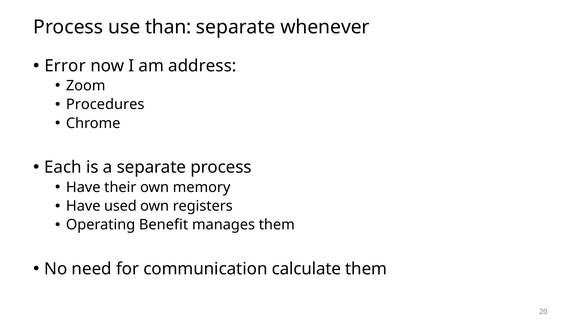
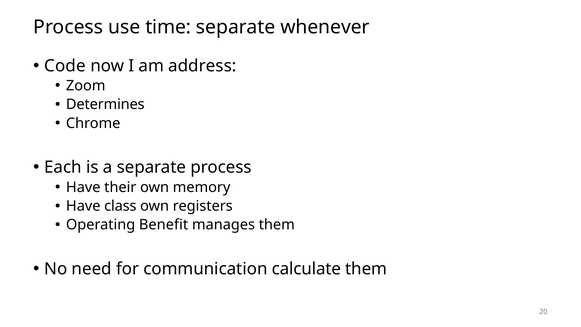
than: than -> time
Error: Error -> Code
Procedures: Procedures -> Determines
used: used -> class
